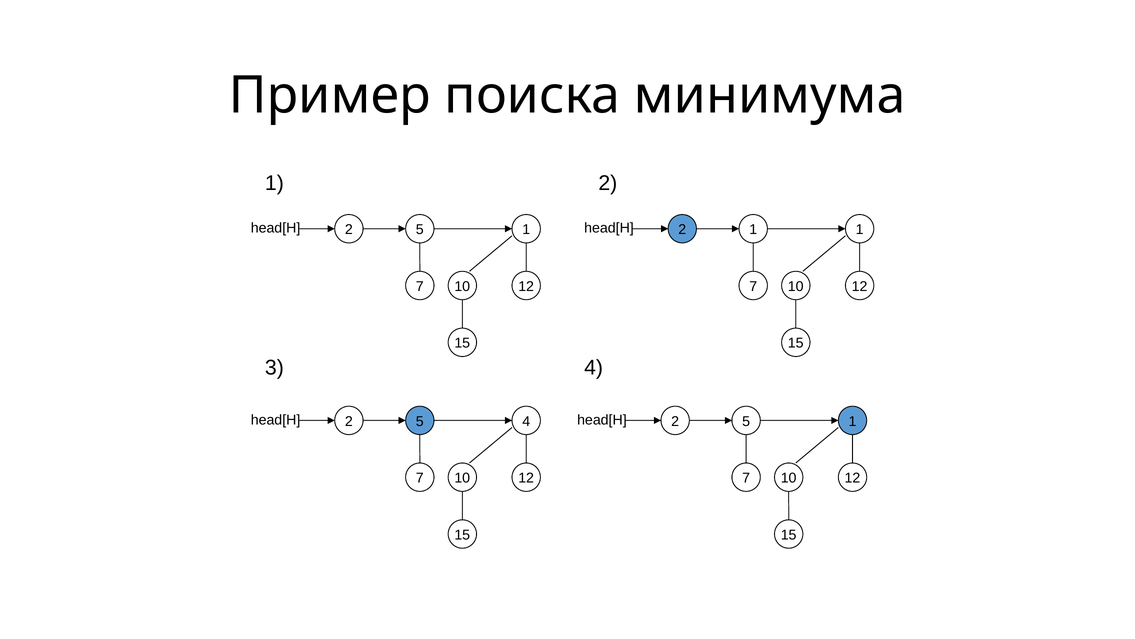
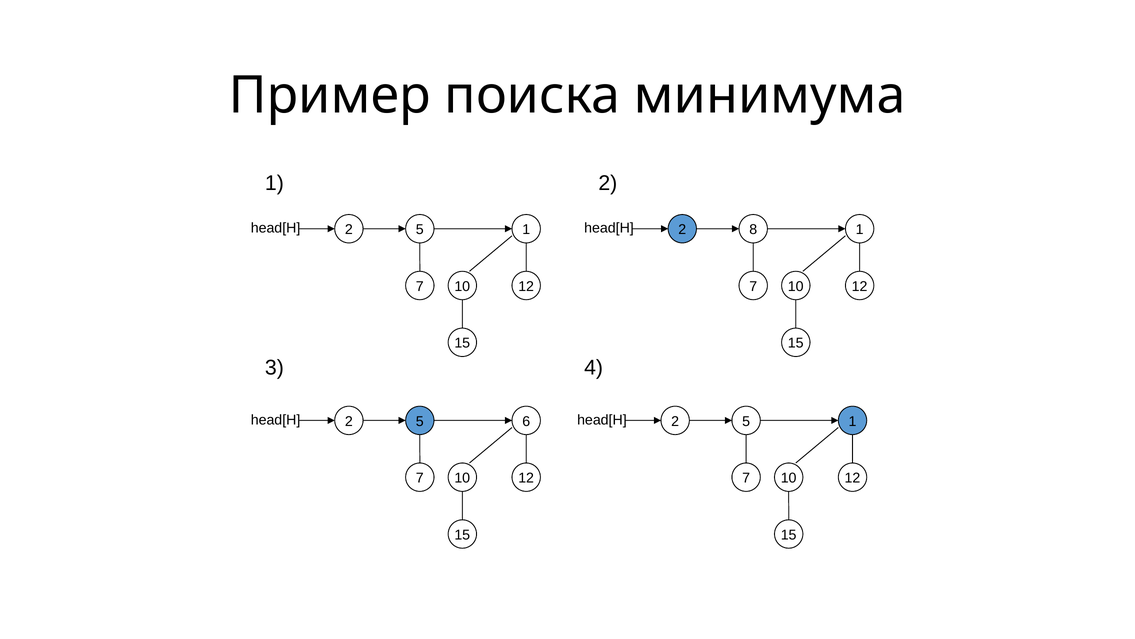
1 at (753, 229): 1 -> 8
5 4: 4 -> 6
